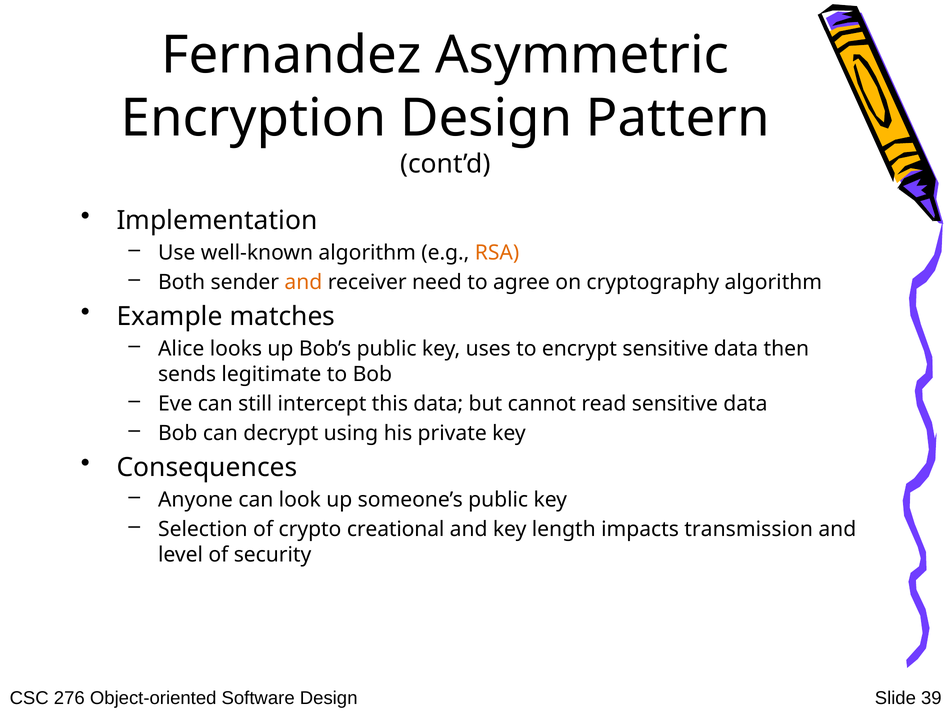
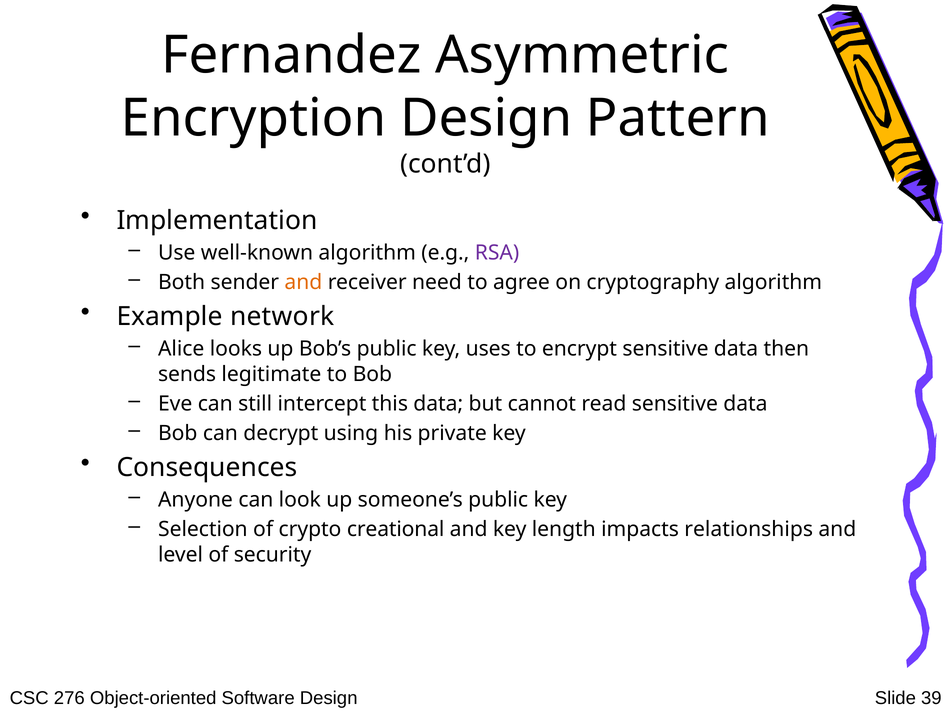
RSA colour: orange -> purple
matches: matches -> network
transmission: transmission -> relationships
